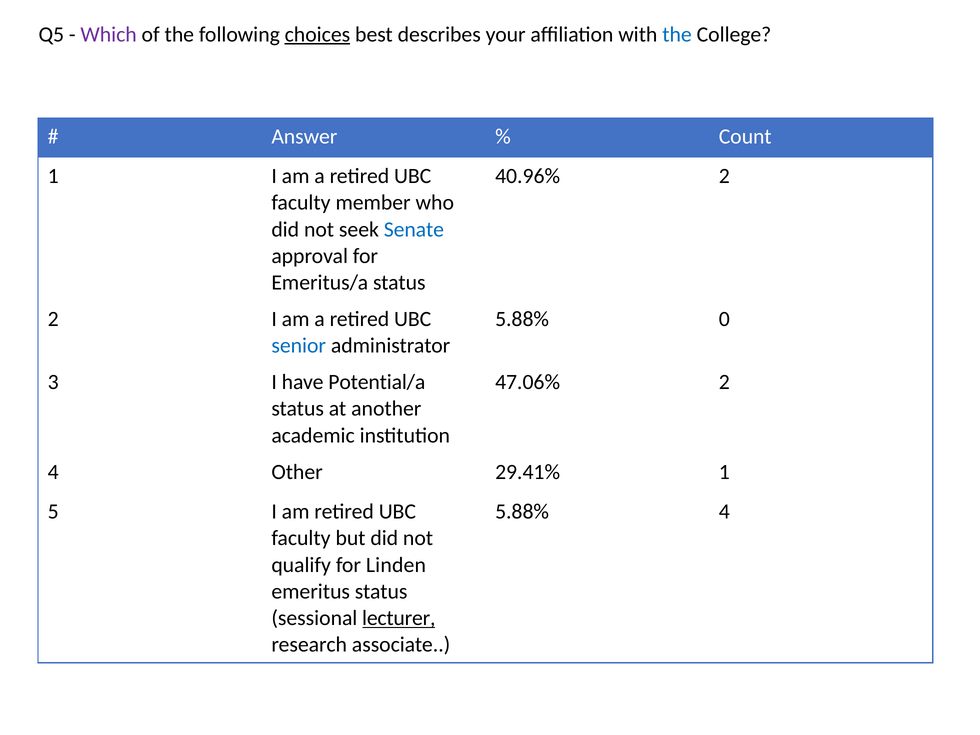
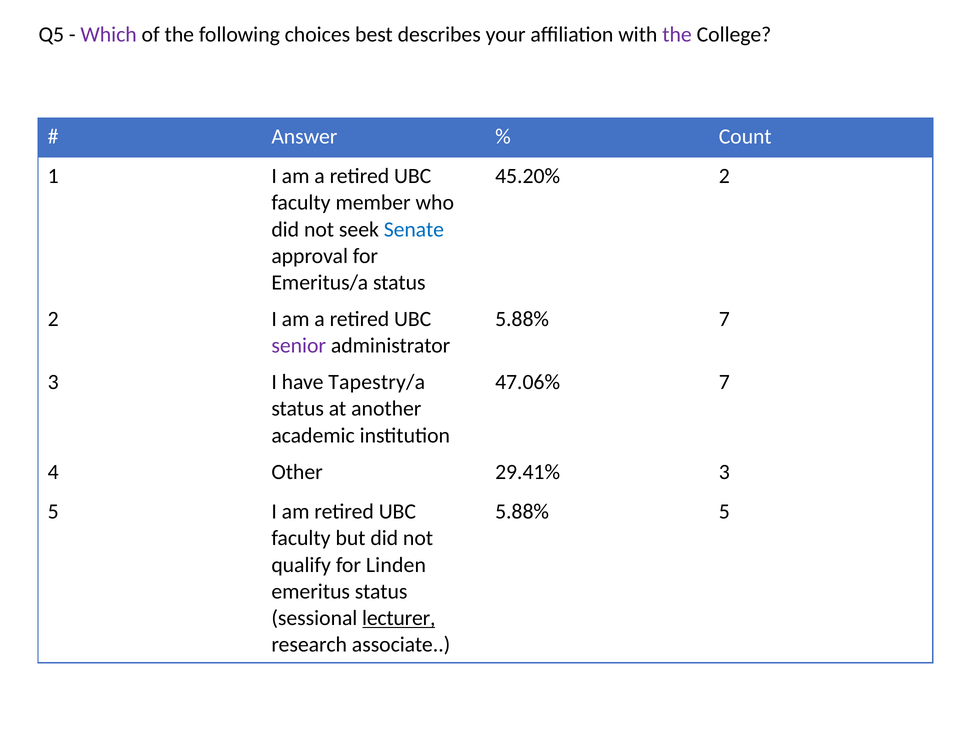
choices underline: present -> none
the at (677, 34) colour: blue -> purple
40.96%: 40.96% -> 45.20%
5.88% 0: 0 -> 7
senior colour: blue -> purple
Potential/a: Potential/a -> Tapestry/a
47.06% 2: 2 -> 7
29.41% 1: 1 -> 3
5.88% 4: 4 -> 5
